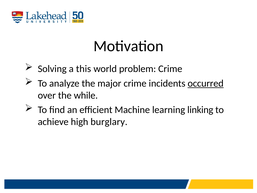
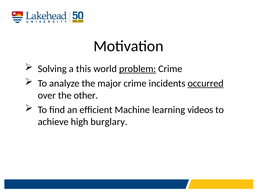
problem underline: none -> present
while: while -> other
linking: linking -> videos
